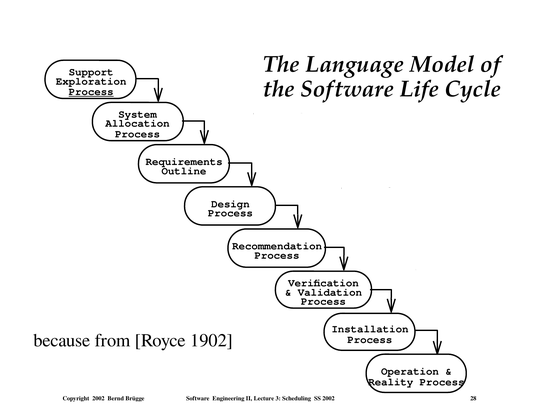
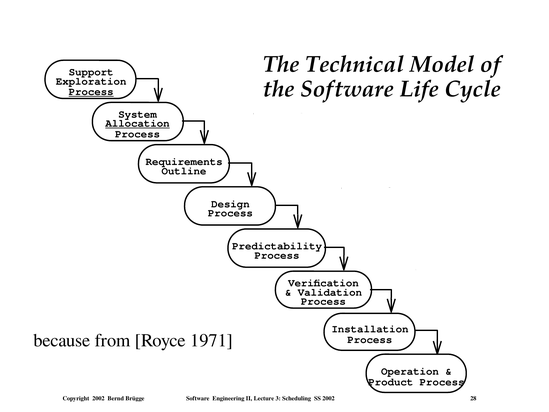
Language: Language -> Technical
Allocation underline: none -> present
Recommendation: Recommendation -> Predictability
1902: 1902 -> 1971
Reality: Reality -> Product
